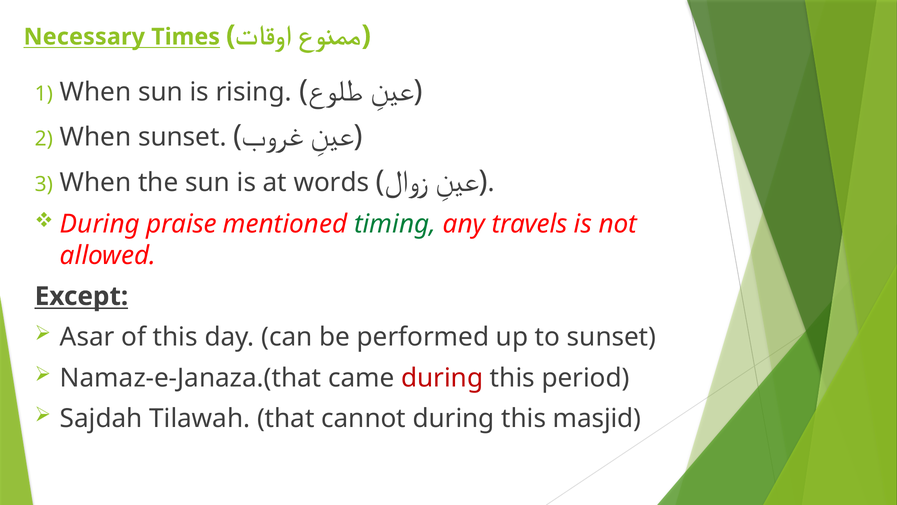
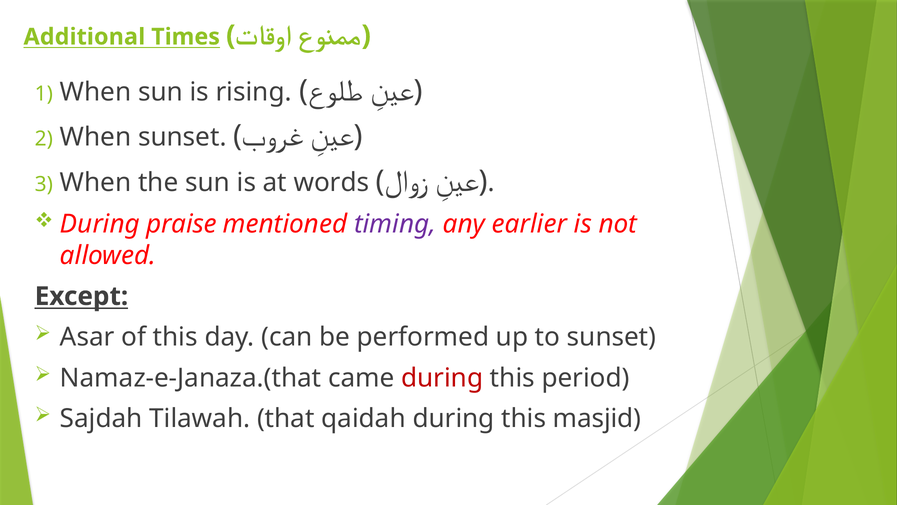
Necessary: Necessary -> Additional
timing colour: green -> purple
travels: travels -> earlier
cannot: cannot -> qaidah
